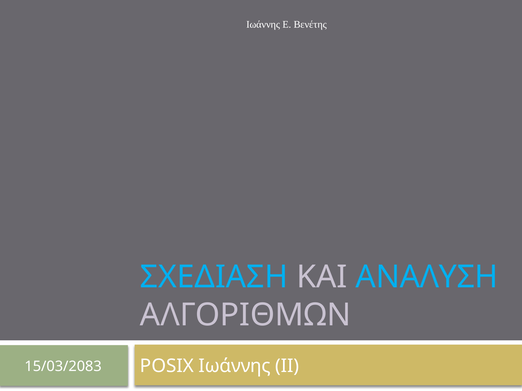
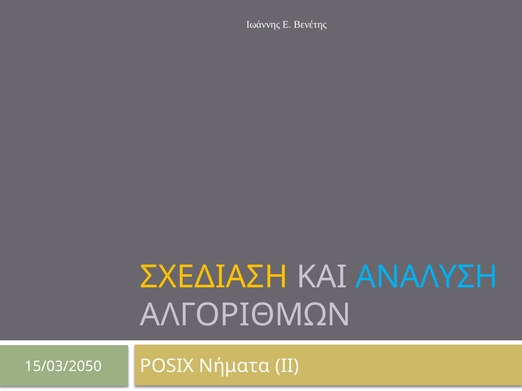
ΣΧΕΔΙΑΣΗ colour: light blue -> yellow
POSIX Ιωάννης: Ιωάννης -> Νήματα
15/03/2083: 15/03/2083 -> 15/03/2050
